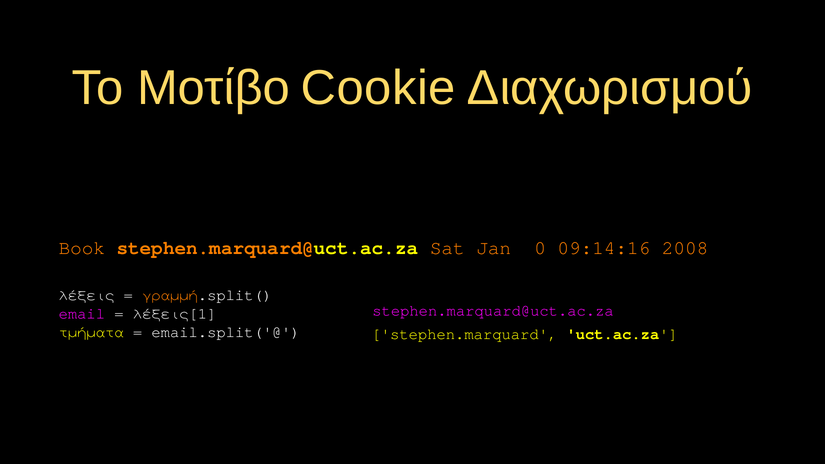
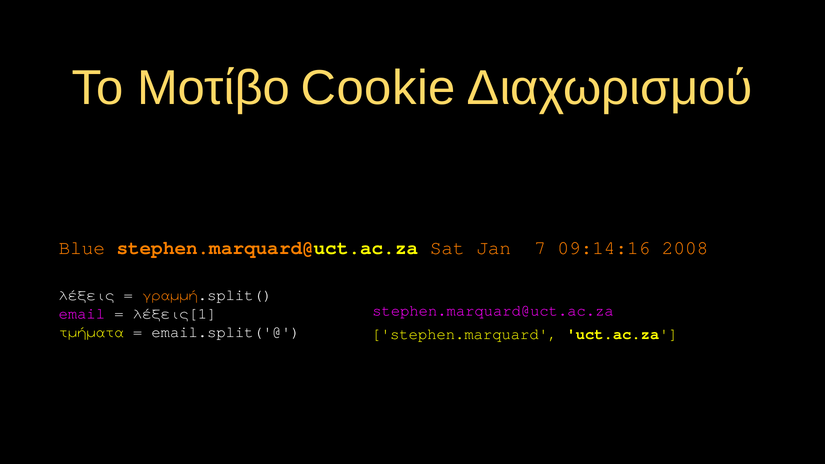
Book: Book -> Blue
0: 0 -> 7
